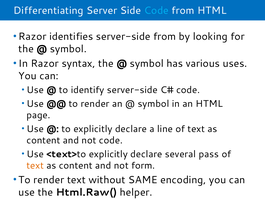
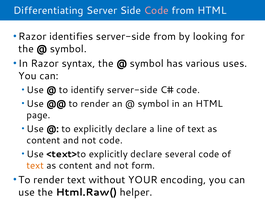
Code at (156, 10) colour: light blue -> pink
several pass: pass -> code
SAME: SAME -> YOUR
